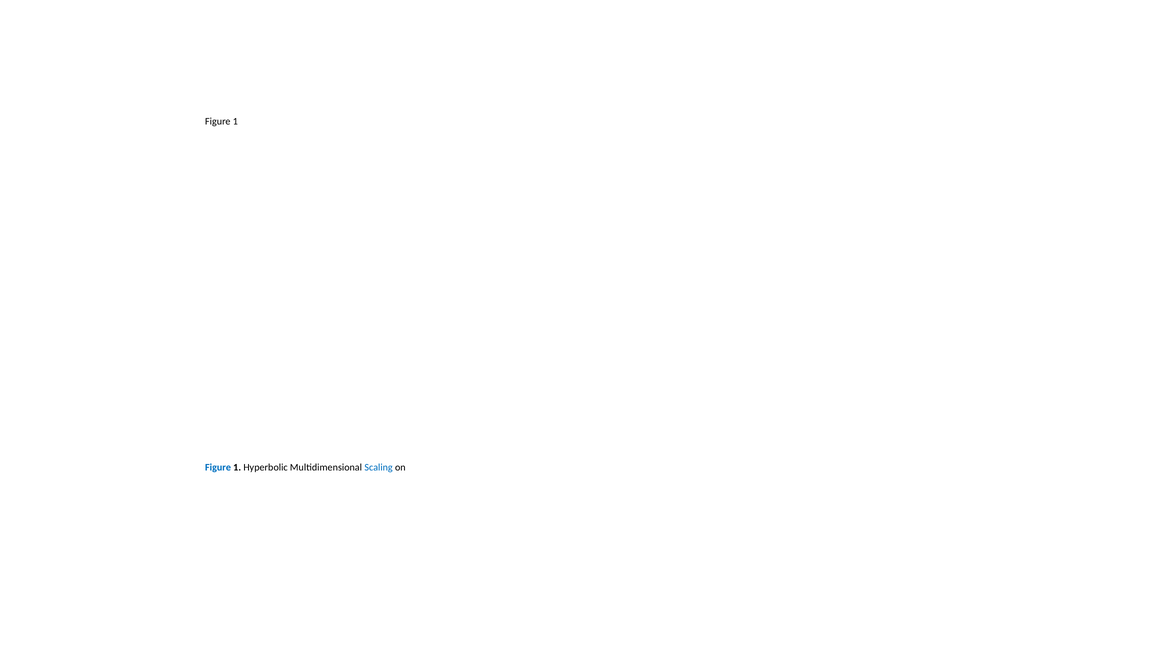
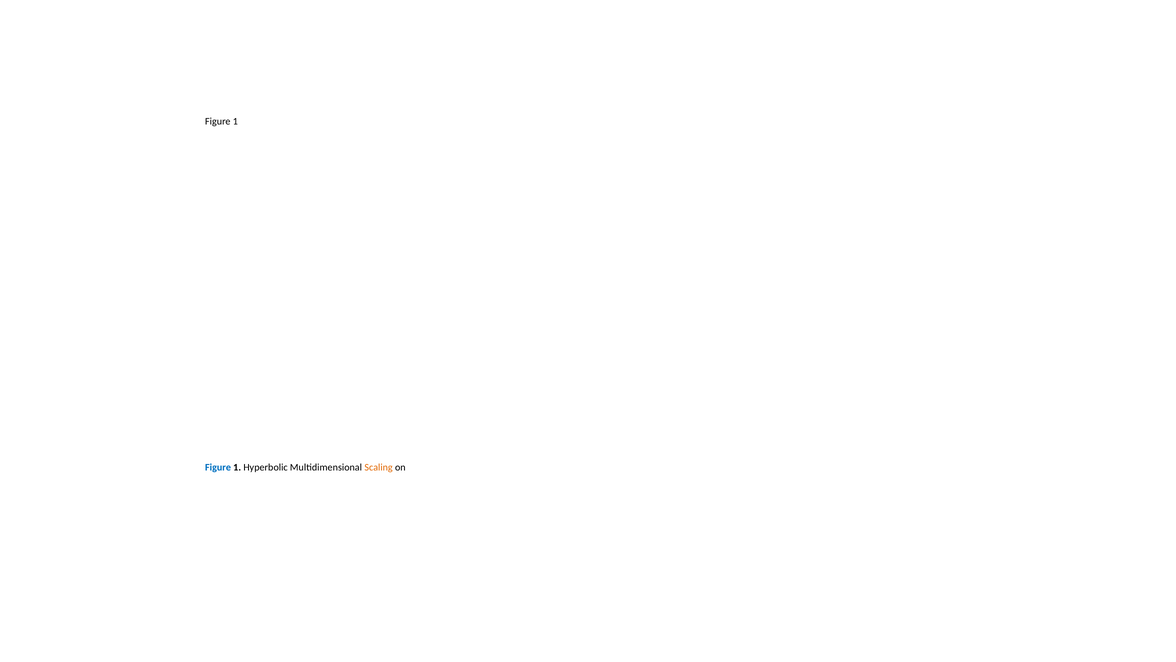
Scaling colour: blue -> orange
